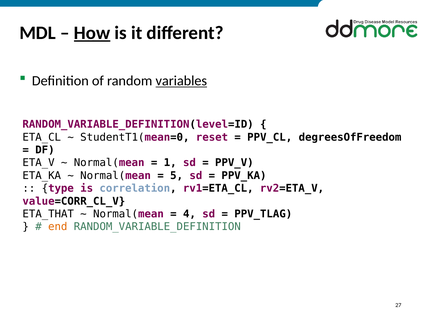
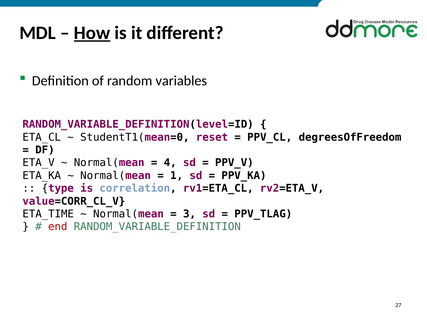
variables underline: present -> none
1: 1 -> 4
5: 5 -> 1
ETA_THAT: ETA_THAT -> ETA_TIME
4: 4 -> 3
end colour: orange -> red
